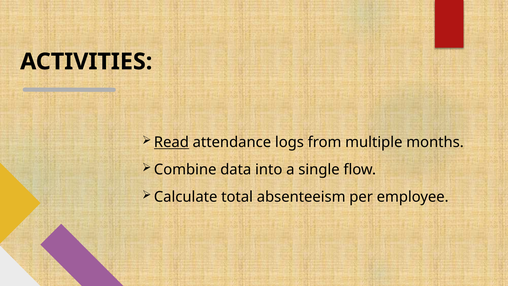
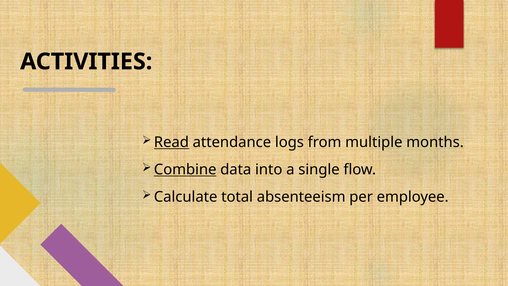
Combine underline: none -> present
